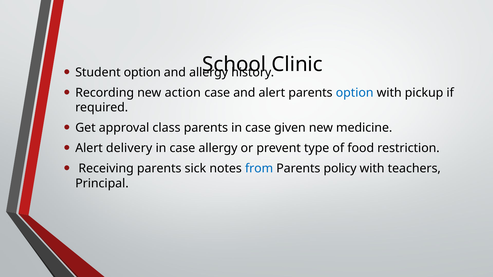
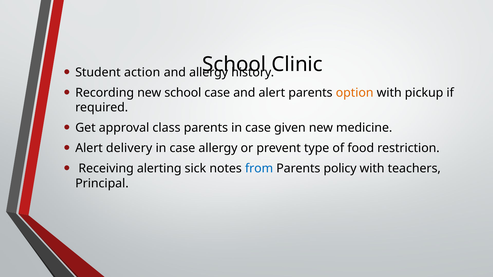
Student option: option -> action
new action: action -> school
option at (355, 93) colour: blue -> orange
Receiving parents: parents -> alerting
